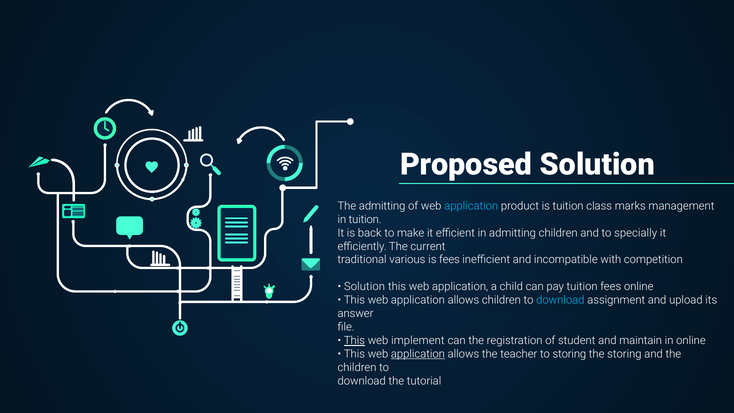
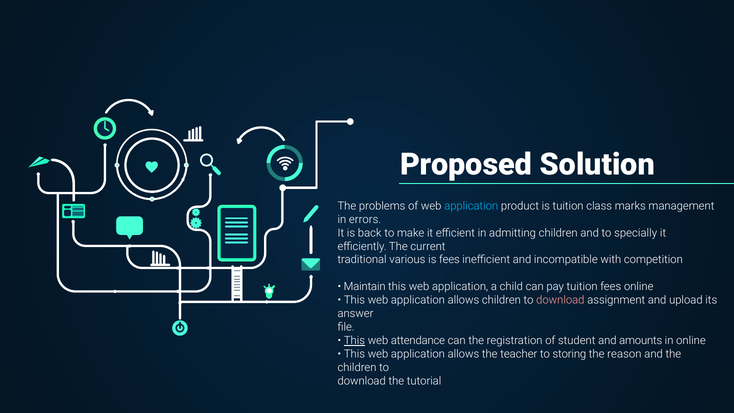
The admitting: admitting -> problems
in tuition: tuition -> errors
Solution at (365, 287): Solution -> Maintain
download at (560, 300) colour: light blue -> pink
implement: implement -> attendance
maintain: maintain -> amounts
application at (418, 354) underline: present -> none
the storing: storing -> reason
